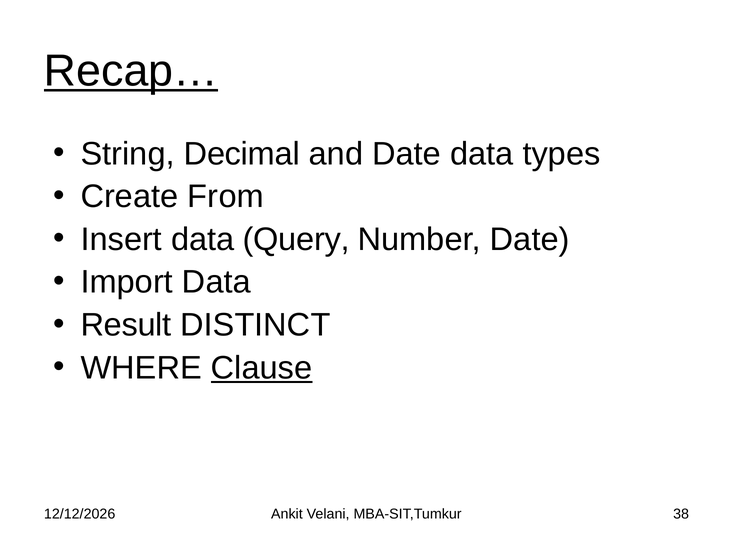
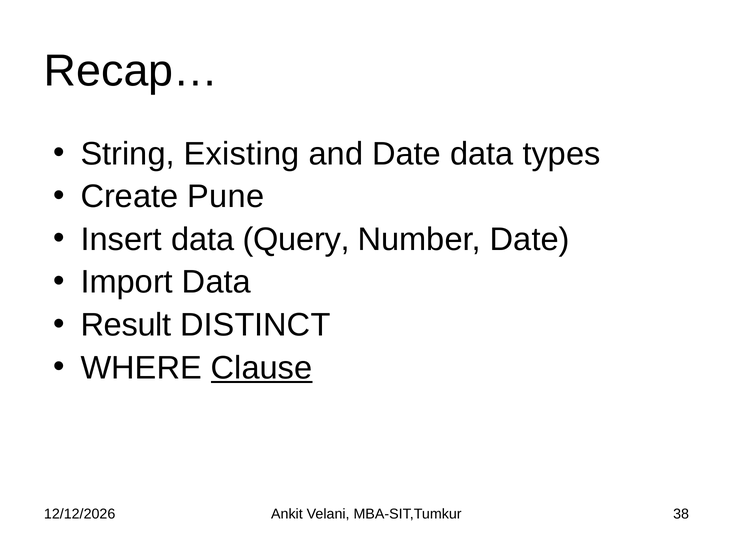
Recap… underline: present -> none
Decimal: Decimal -> Existing
From: From -> Pune
